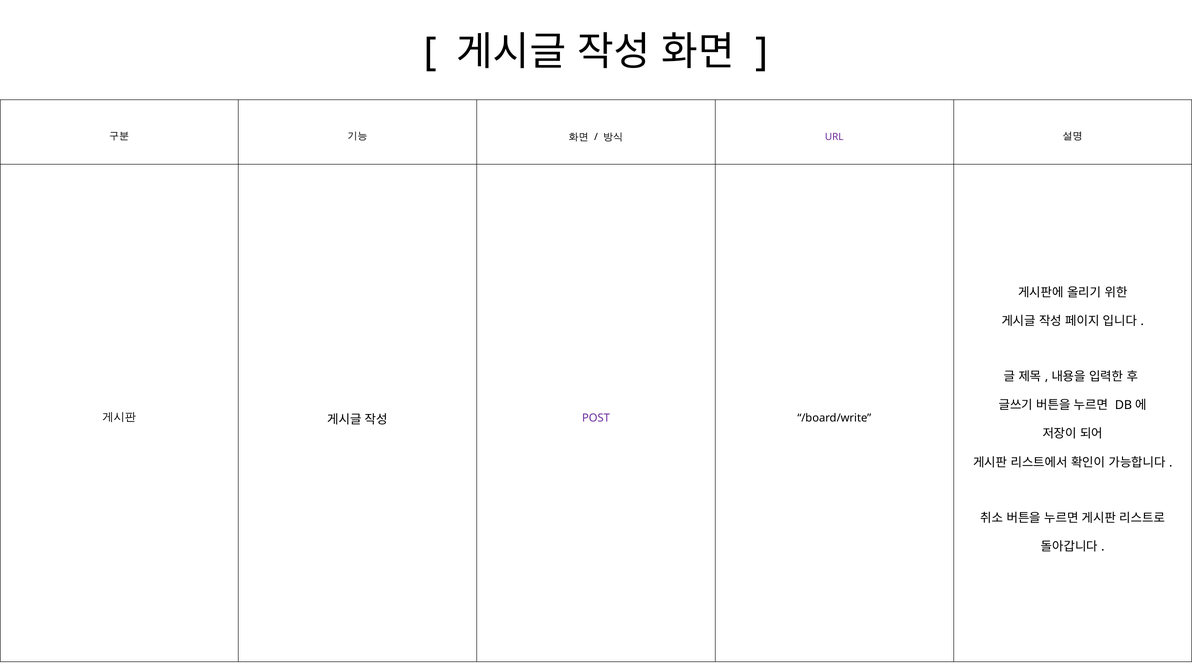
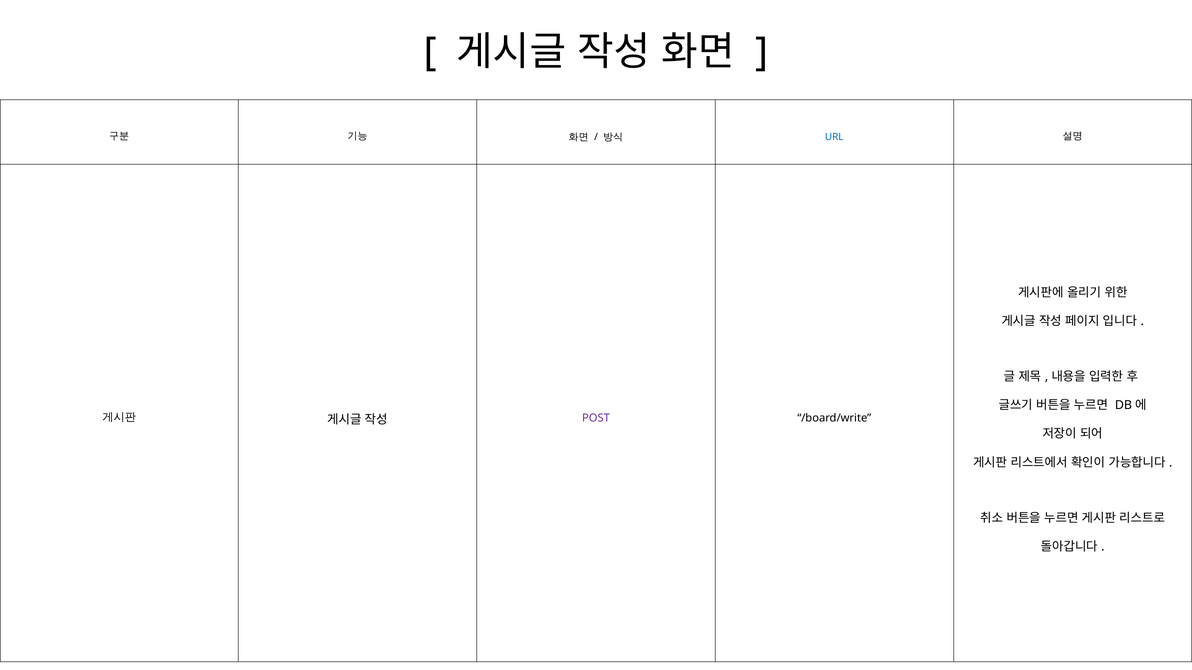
URL colour: purple -> blue
